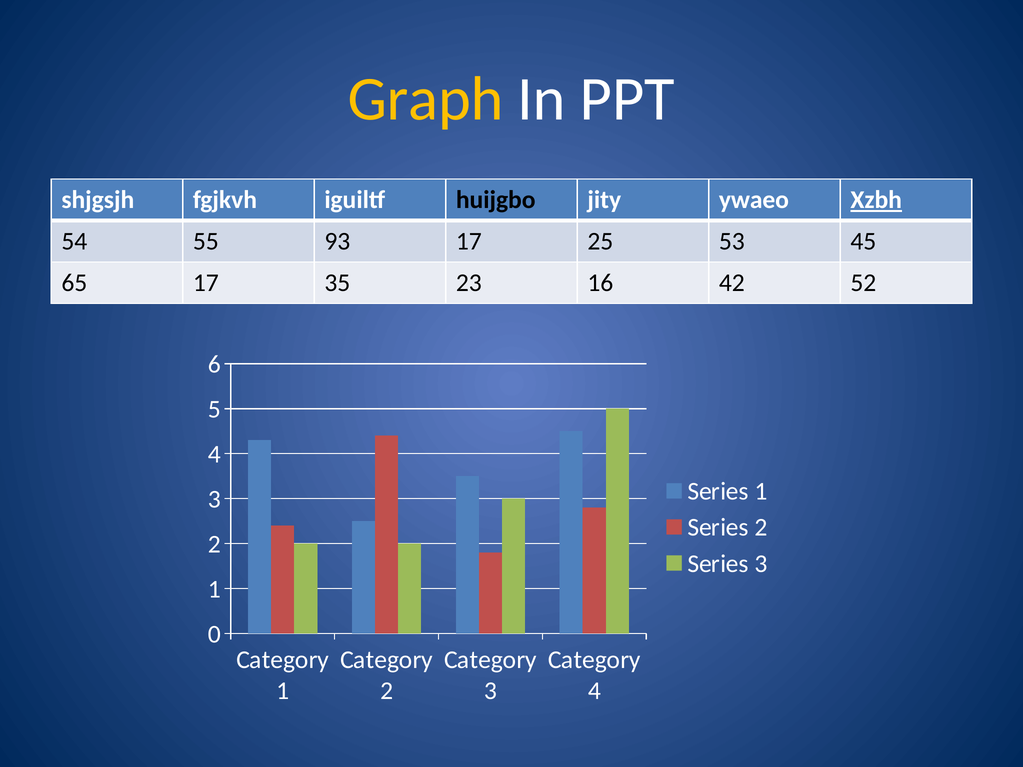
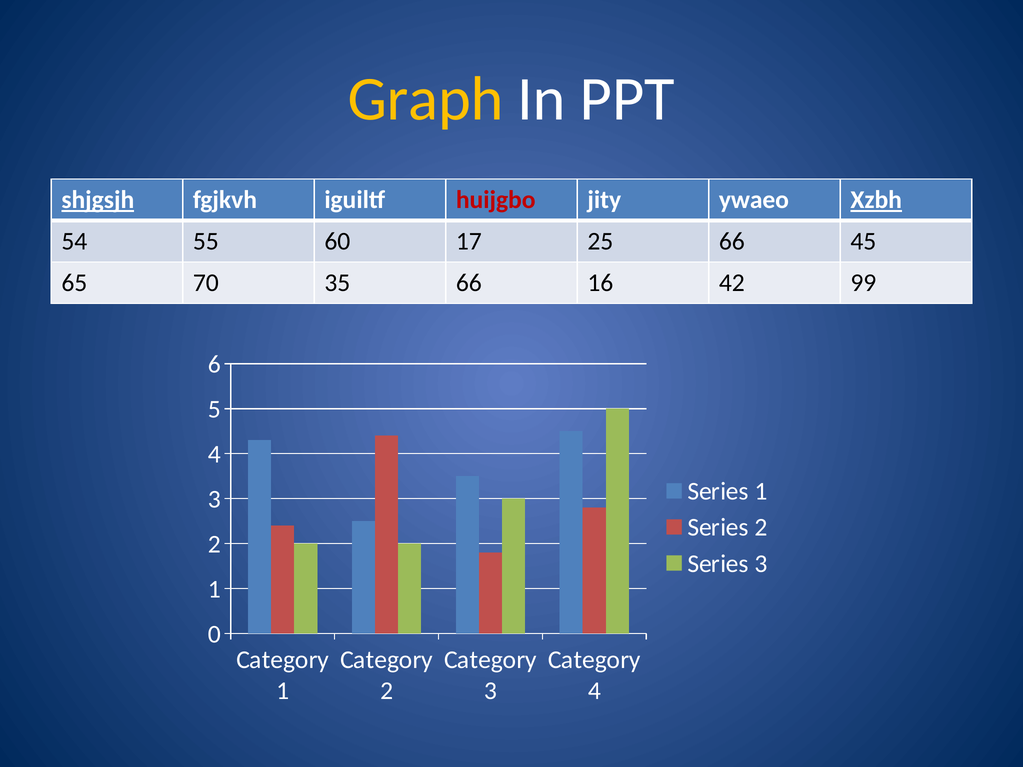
shjgsjh underline: none -> present
huijgbo colour: black -> red
93: 93 -> 60
25 53: 53 -> 66
65 17: 17 -> 70
35 23: 23 -> 66
52: 52 -> 99
